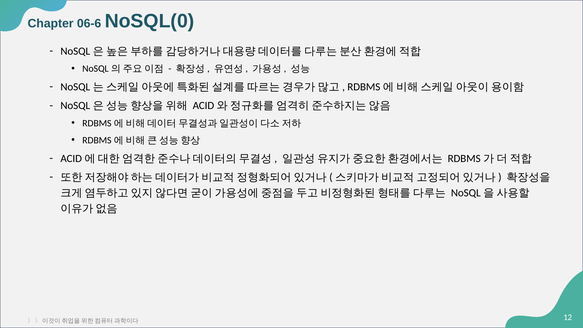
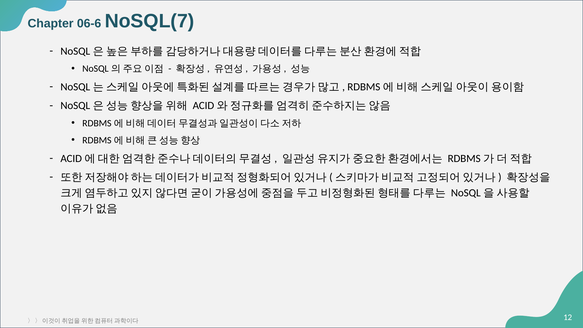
NoSQL(0: NoSQL(0 -> NoSQL(7
